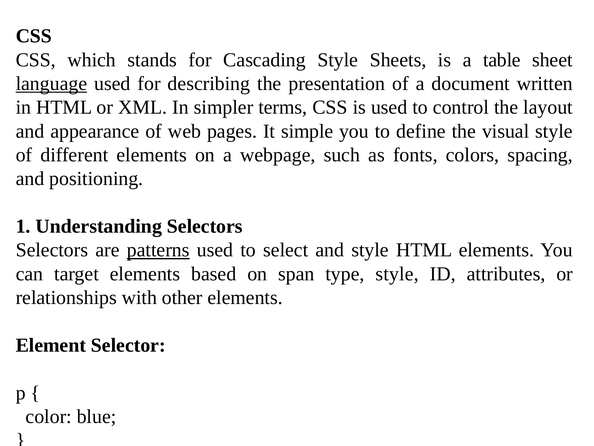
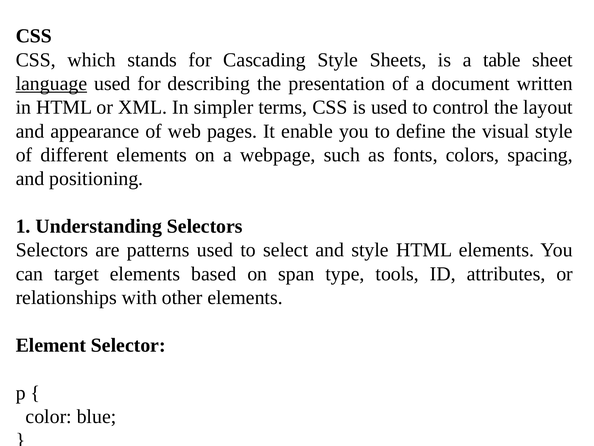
simple: simple -> enable
patterns underline: present -> none
type style: style -> tools
